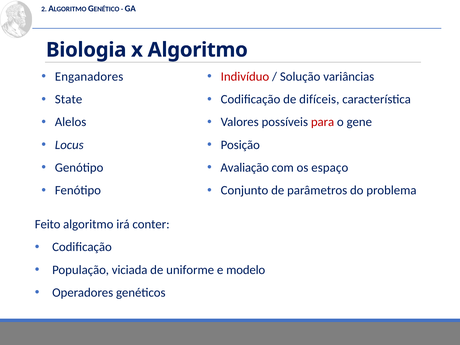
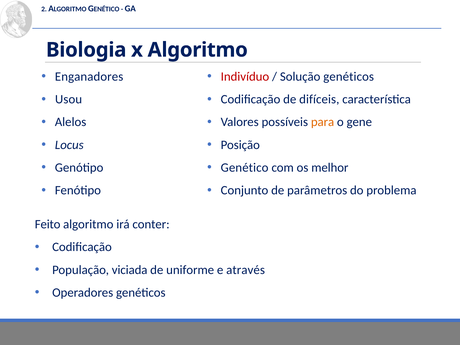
Solução variâncias: variâncias -> genéticos
State: State -> Usou
para colour: red -> orange
Avaliação: Avaliação -> Genético
espaço: espaço -> melhor
modelo: modelo -> através
